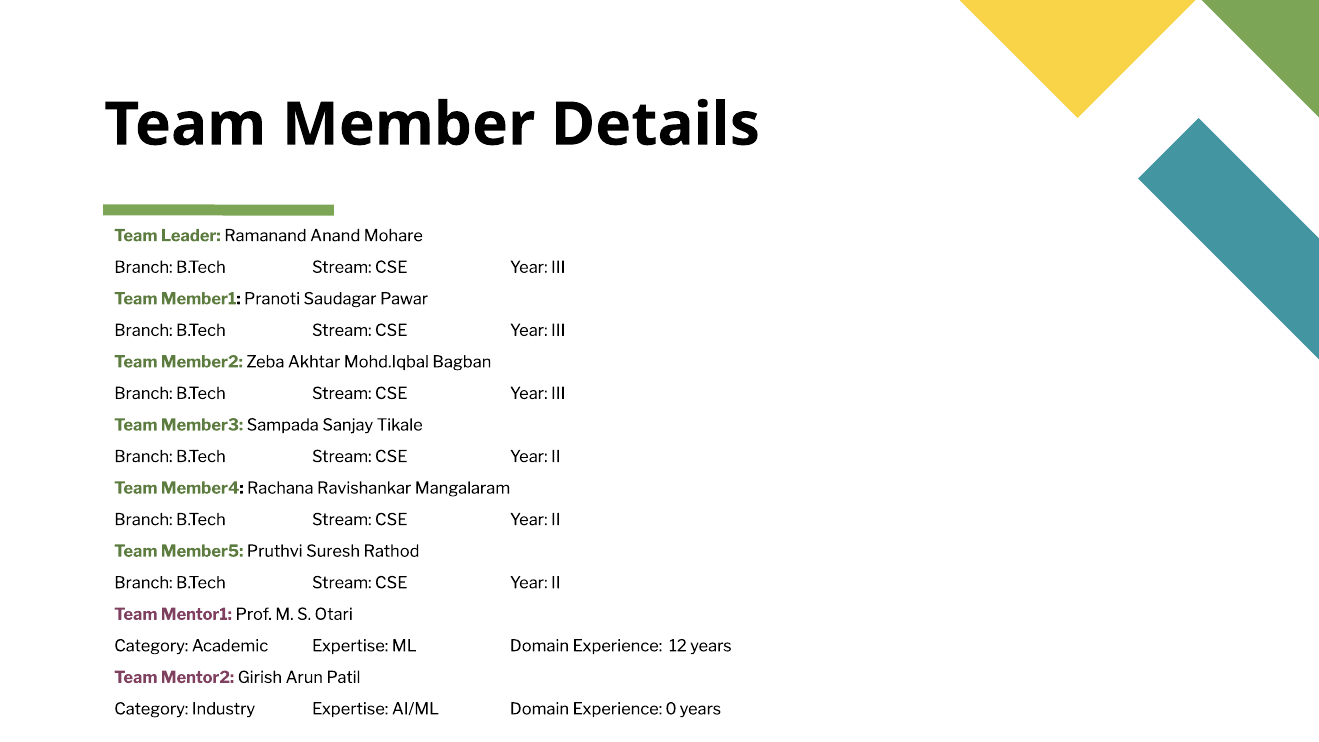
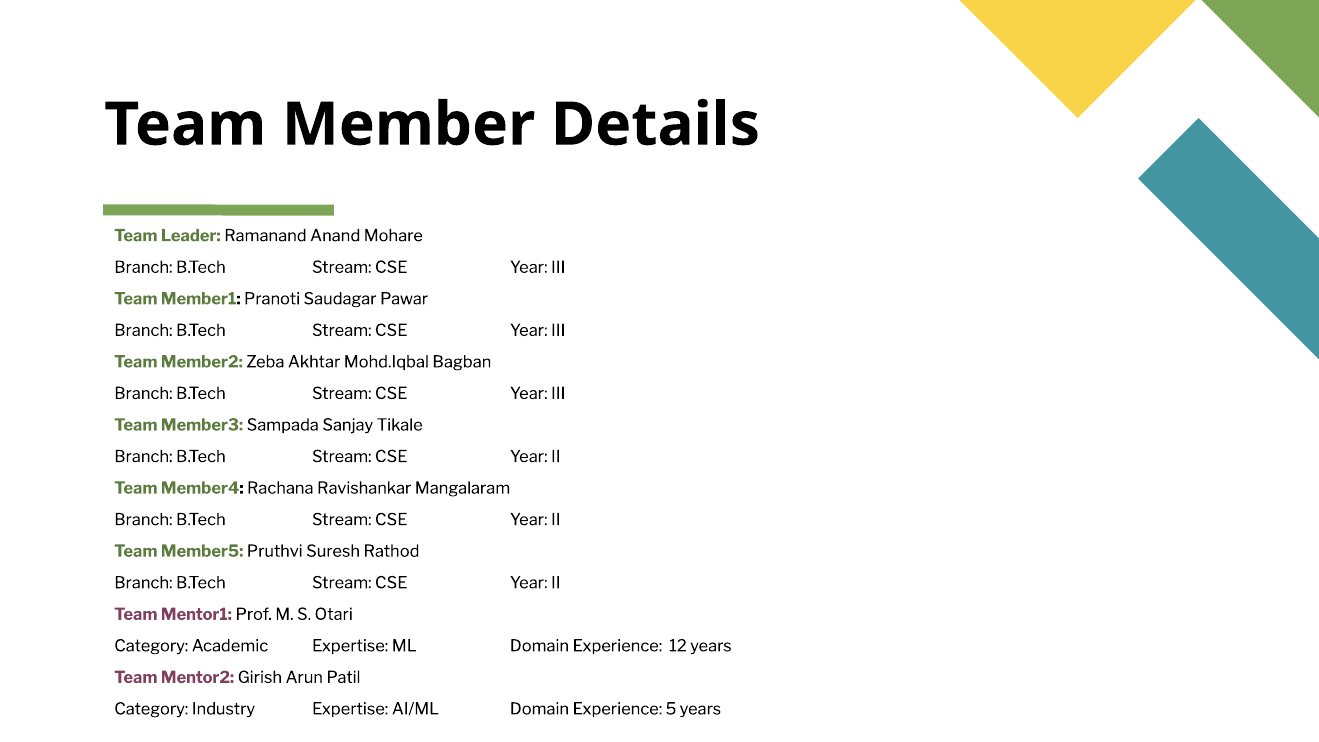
0: 0 -> 5
